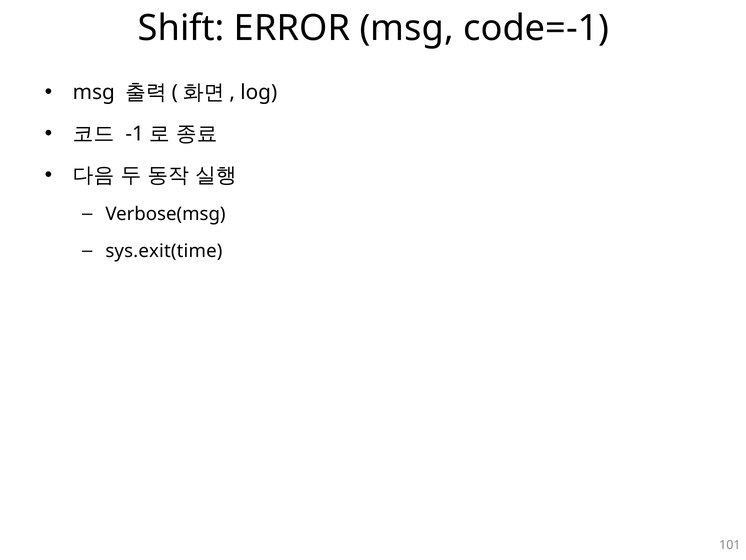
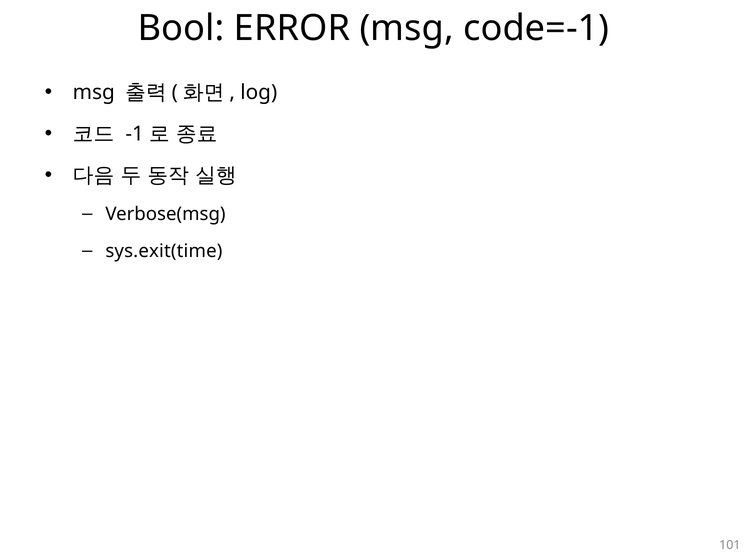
Shift: Shift -> Bool
